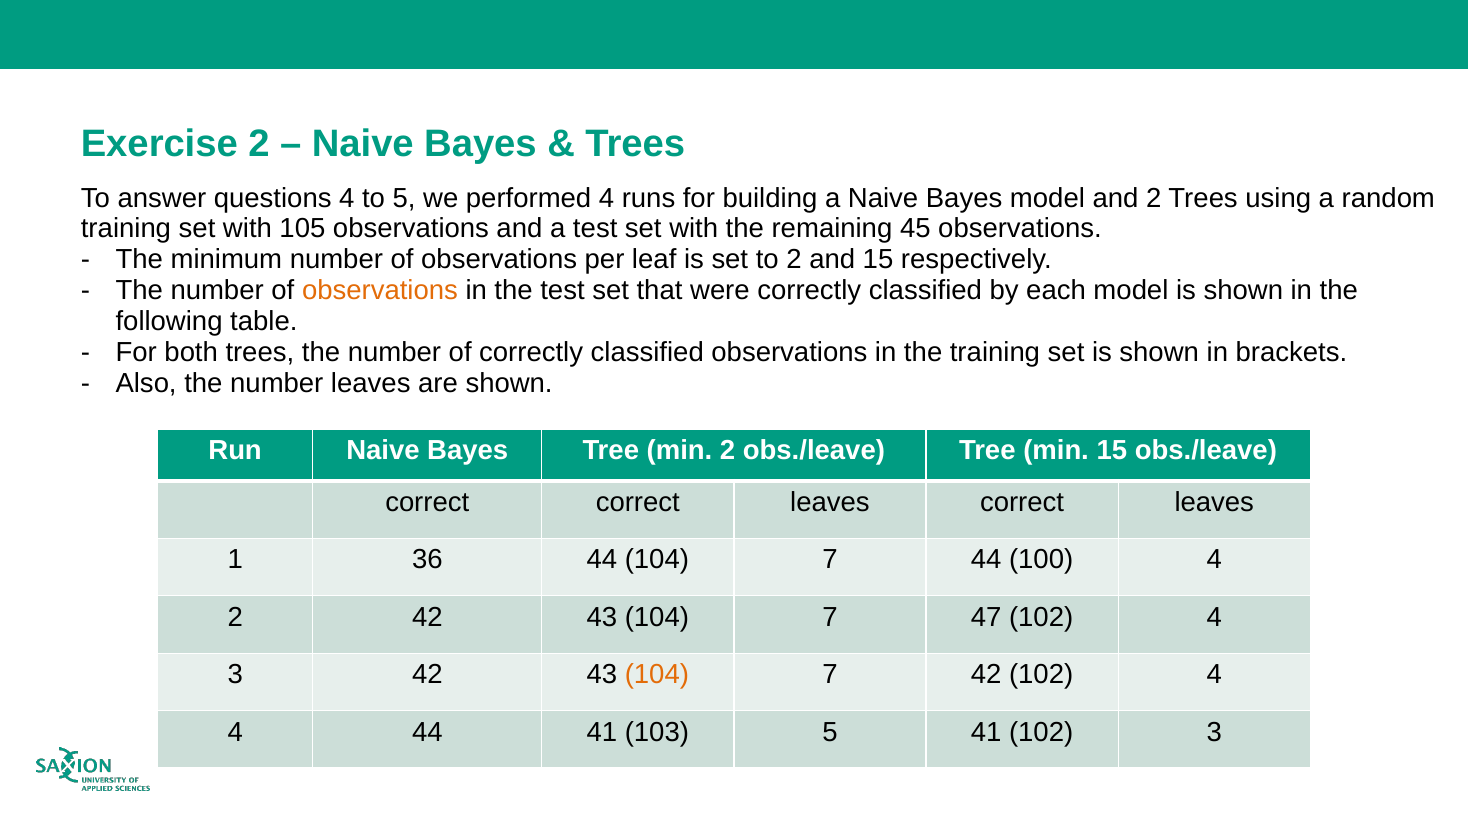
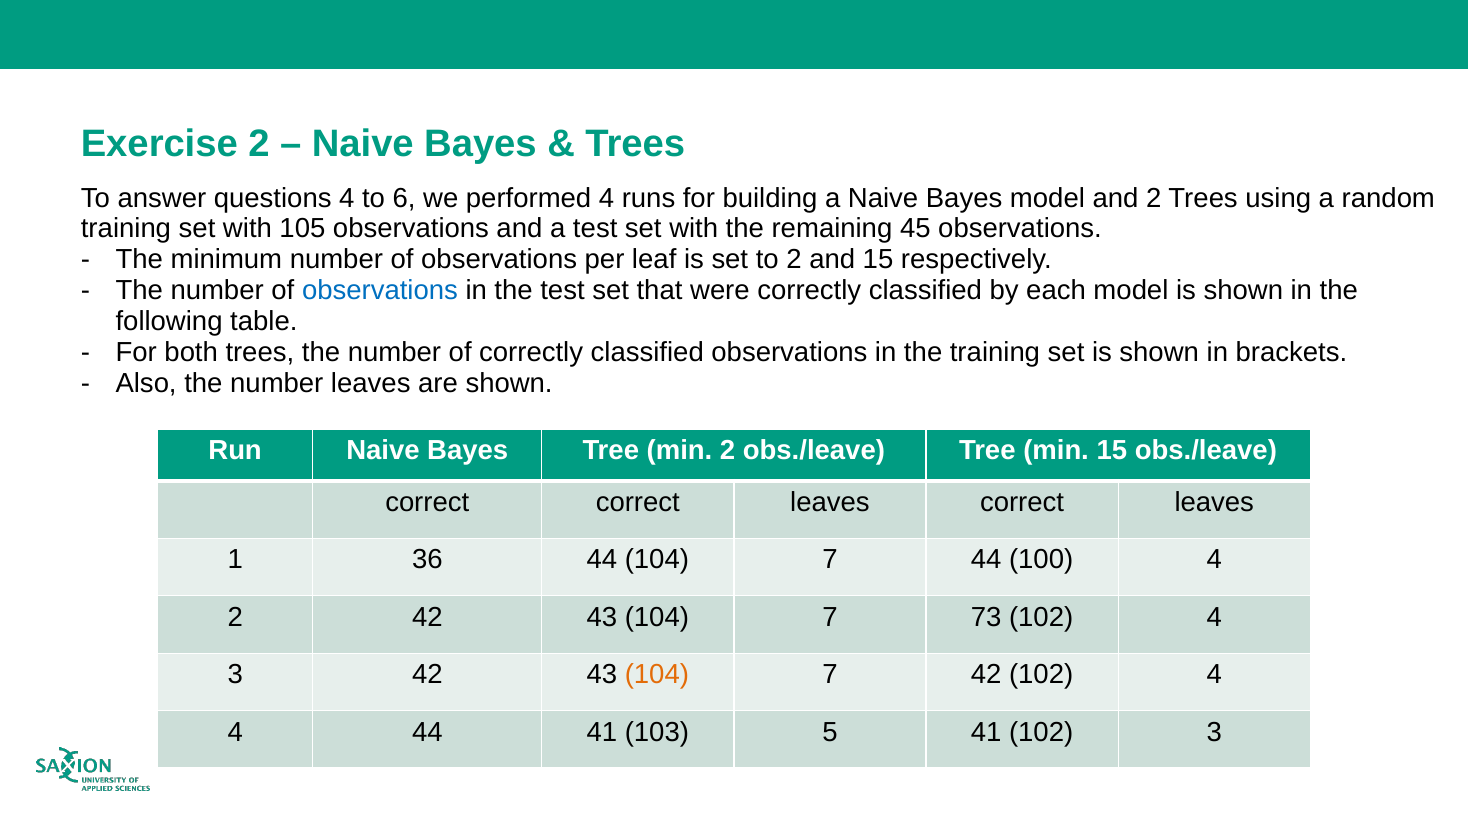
to 5: 5 -> 6
observations at (380, 290) colour: orange -> blue
47: 47 -> 73
